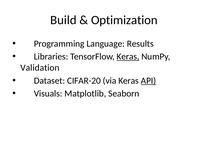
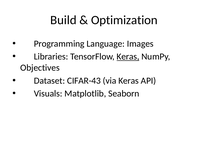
Results: Results -> Images
Validation: Validation -> Objectives
CIFAR-20: CIFAR-20 -> CIFAR-43
API underline: present -> none
